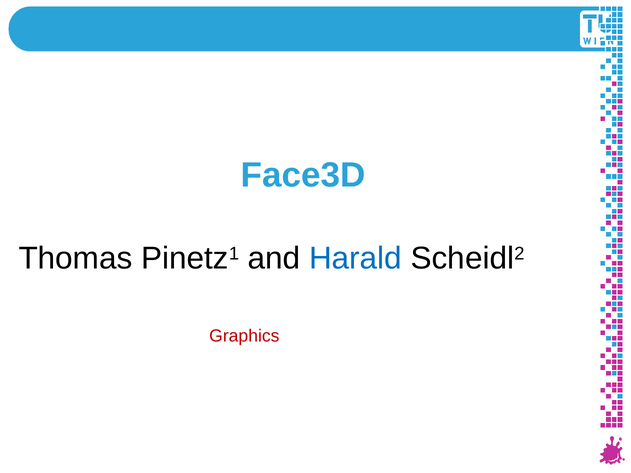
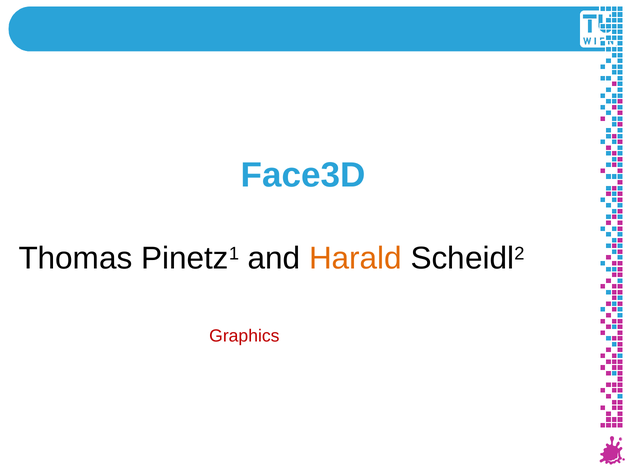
Harald colour: blue -> orange
